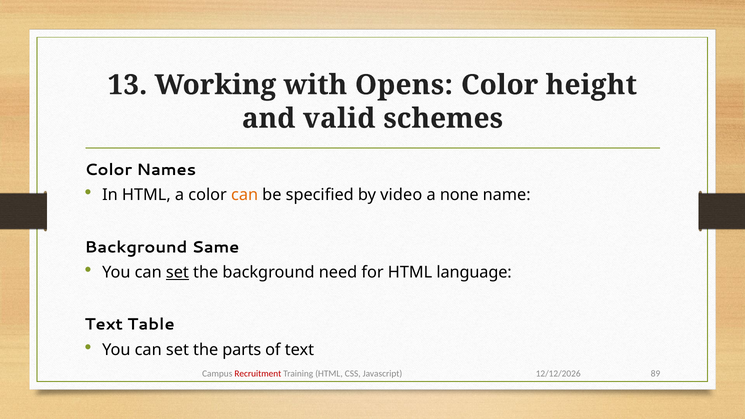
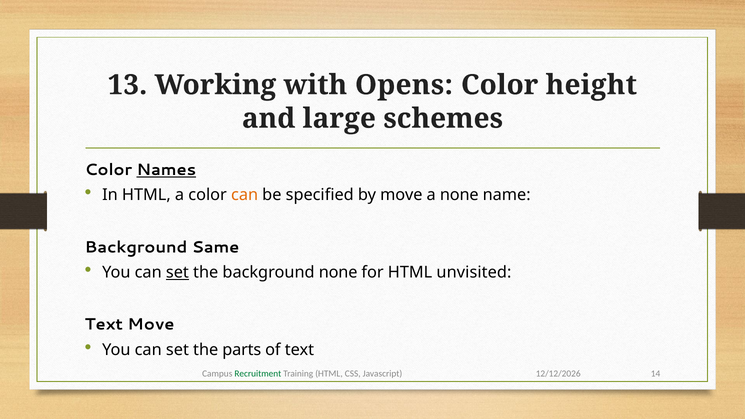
valid: valid -> large
Names underline: none -> present
by video: video -> move
background need: need -> none
language: language -> unvisited
Text Table: Table -> Move
Recruitment colour: red -> green
89: 89 -> 14
